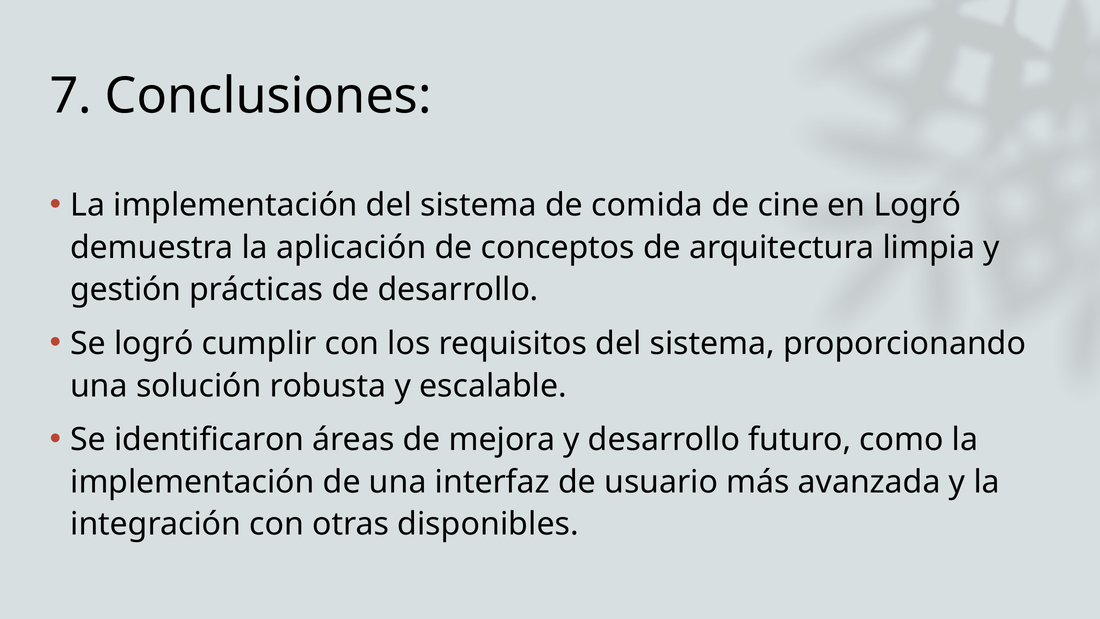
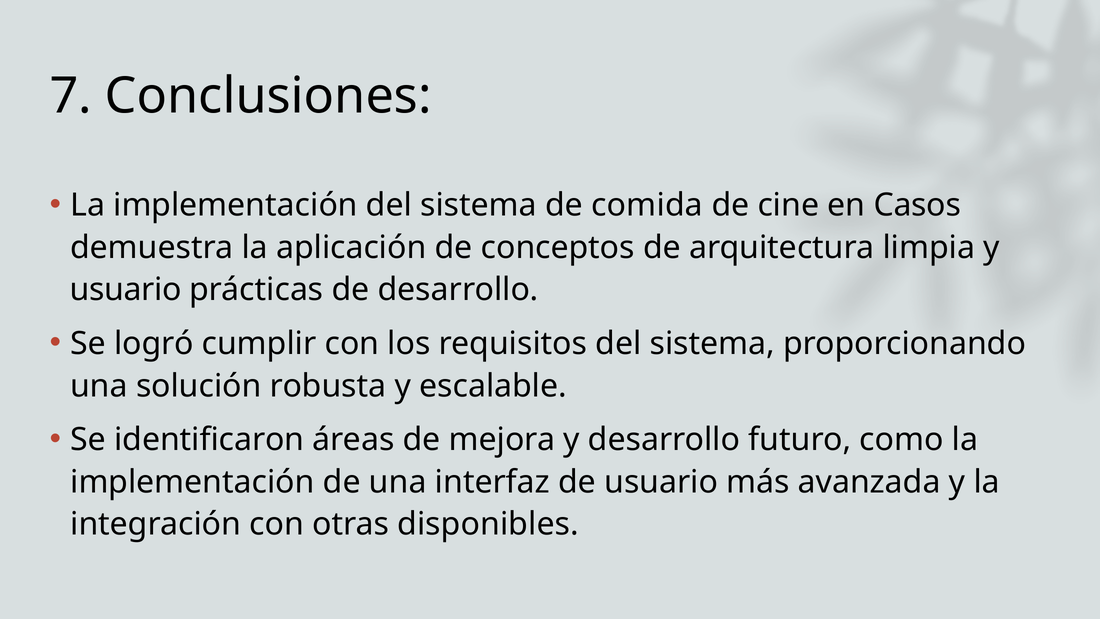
en Logró: Logró -> Casos
gestión at (126, 290): gestión -> usuario
